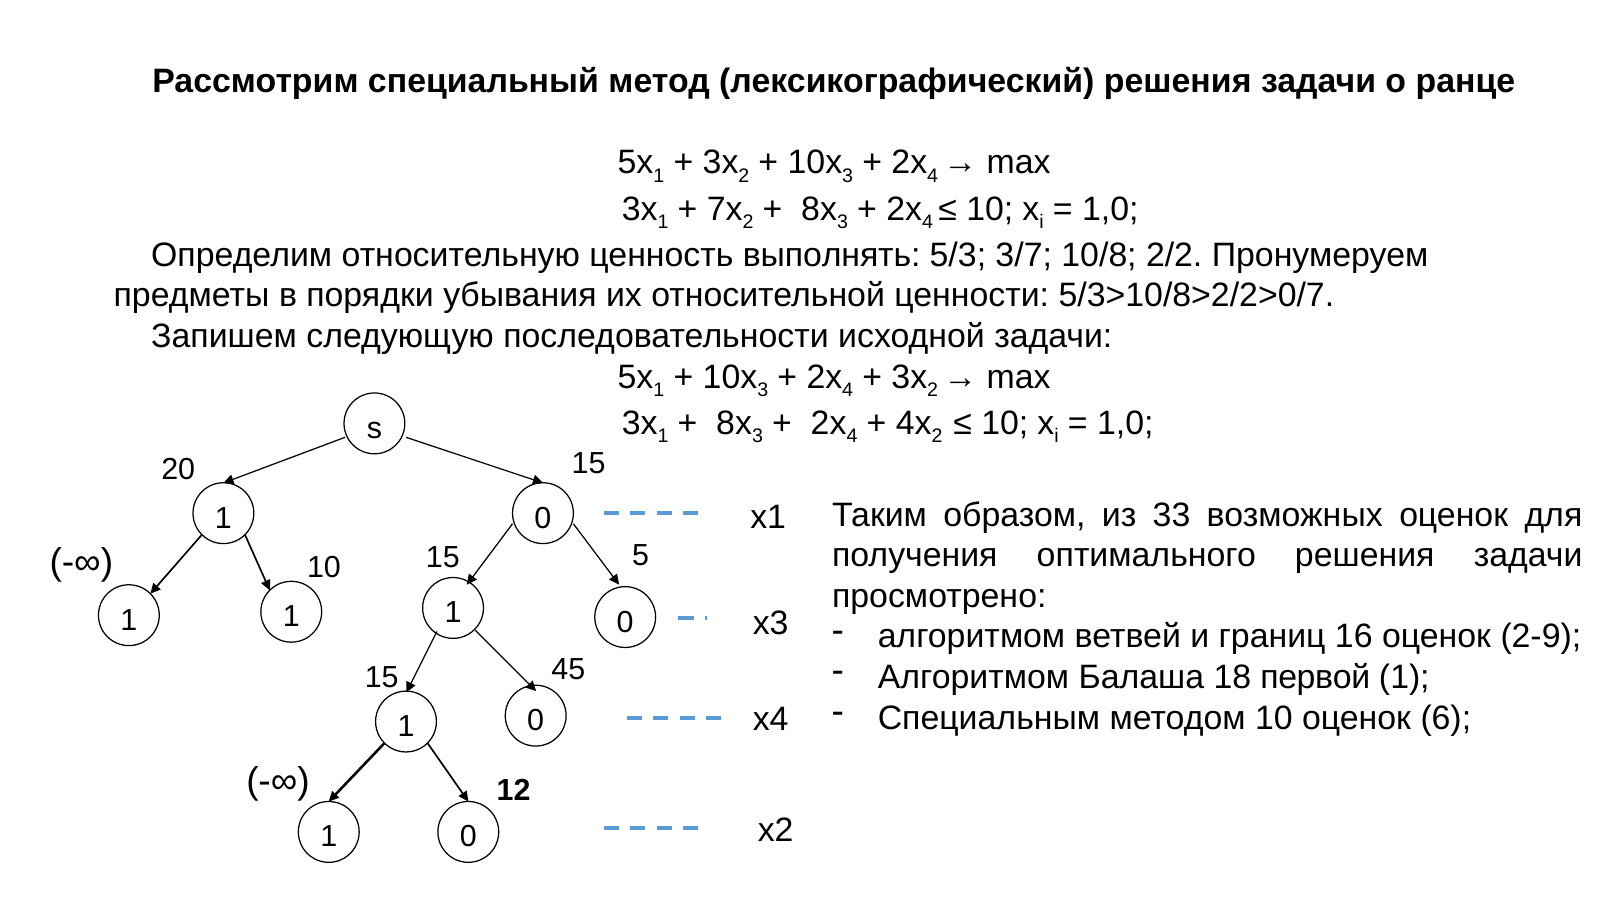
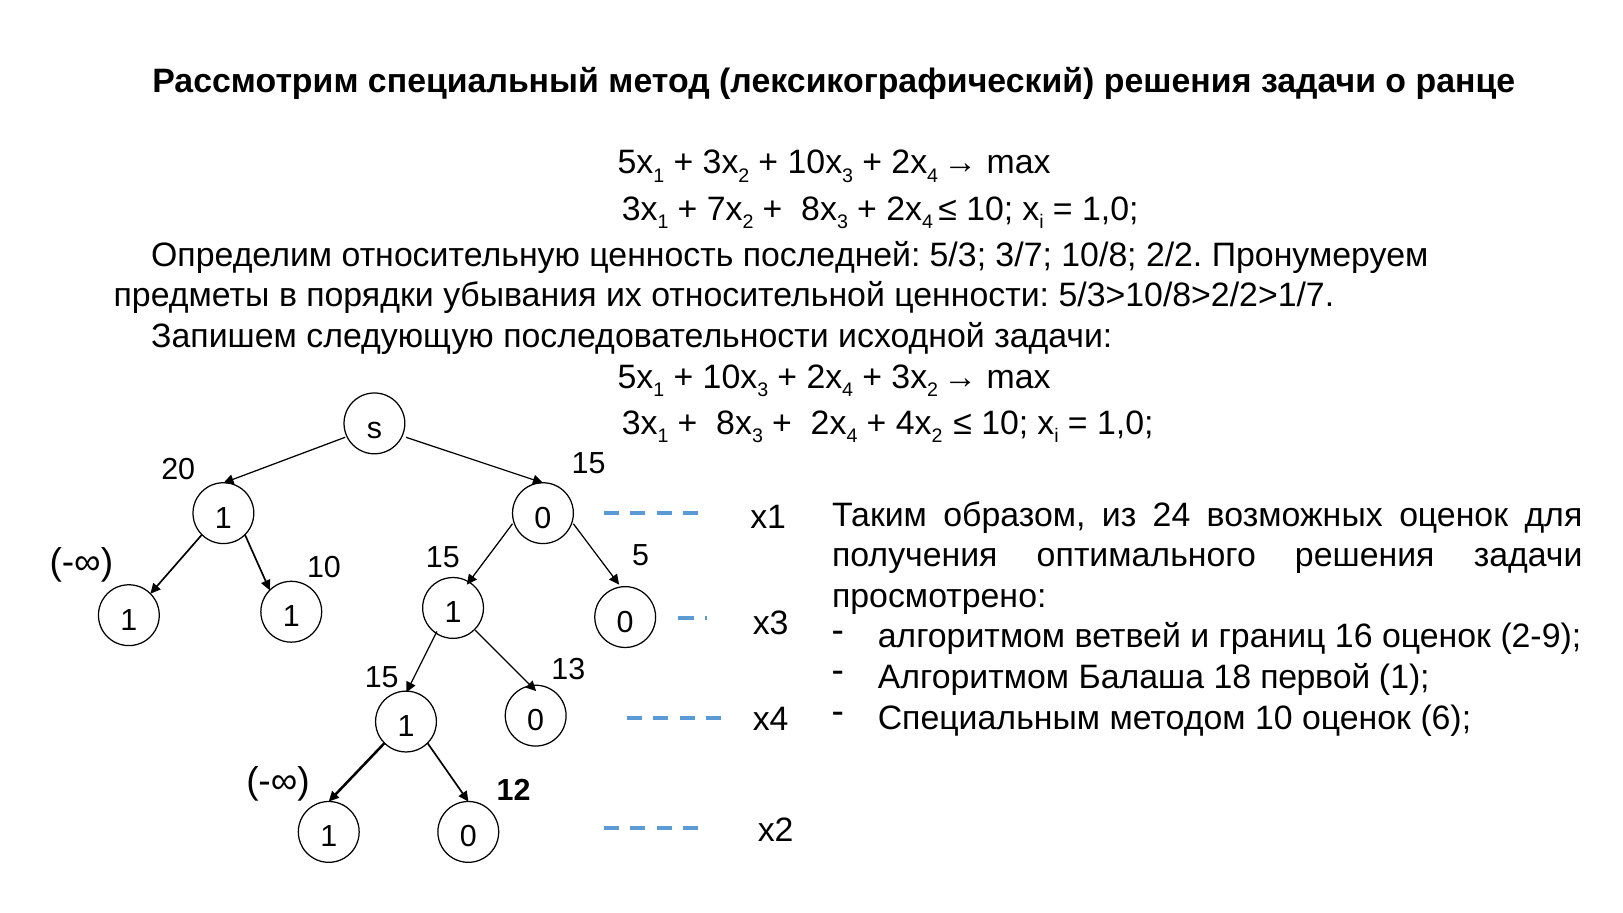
выполнять: выполнять -> последней
5/3>10/8>2/2>0/7: 5/3>10/8>2/2>0/7 -> 5/3>10/8>2/2>1/7
33: 33 -> 24
45: 45 -> 13
